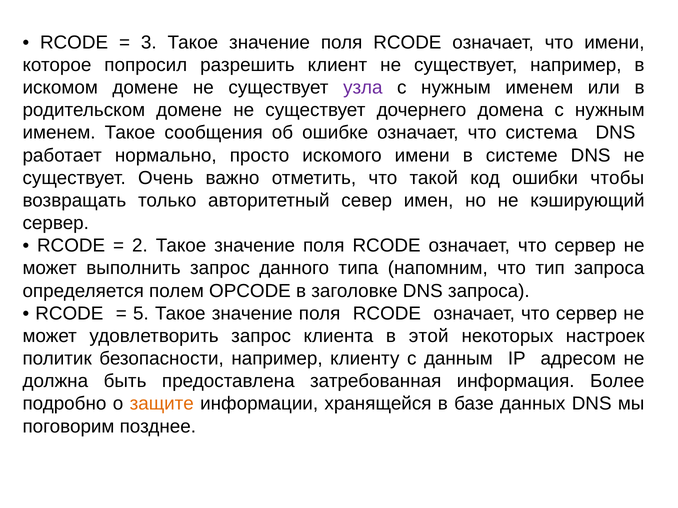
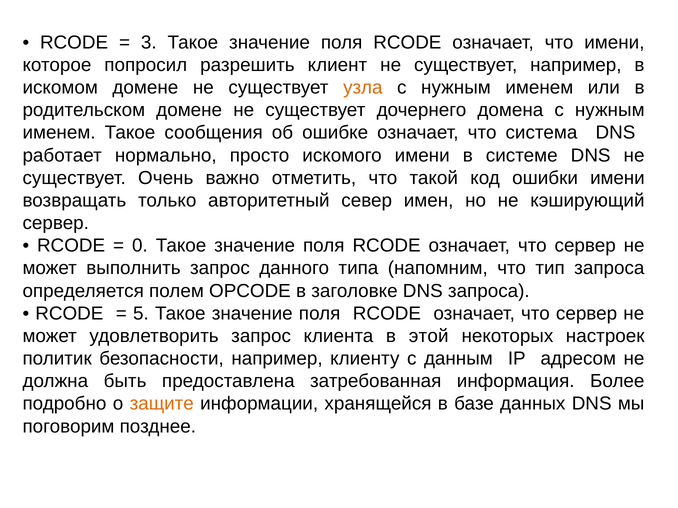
узла colour: purple -> orange
ошибки чтобы: чтобы -> имени
2: 2 -> 0
